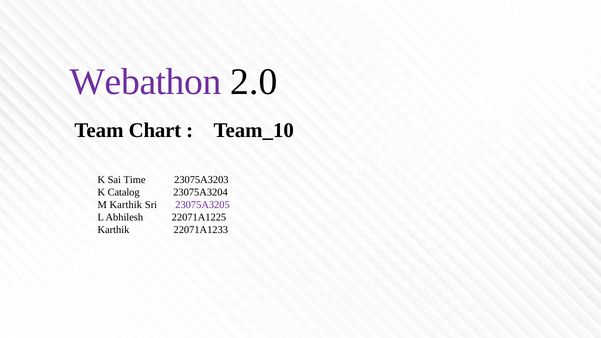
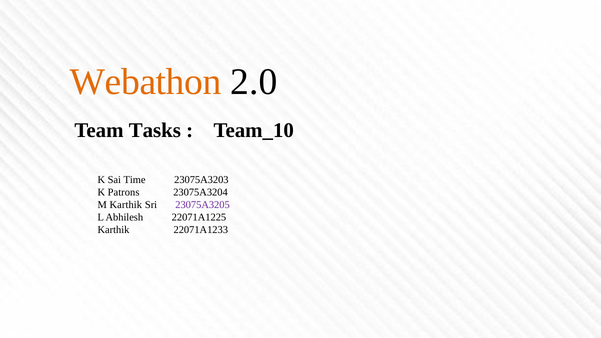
Webathon colour: purple -> orange
Chart: Chart -> Tasks
Catalog: Catalog -> Patrons
